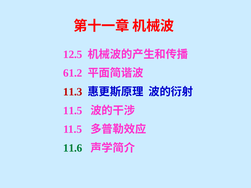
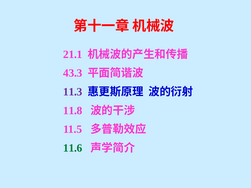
12.5: 12.5 -> 21.1
61.2: 61.2 -> 43.3
11.3 colour: red -> purple
11.5 at (73, 111): 11.5 -> 11.8
